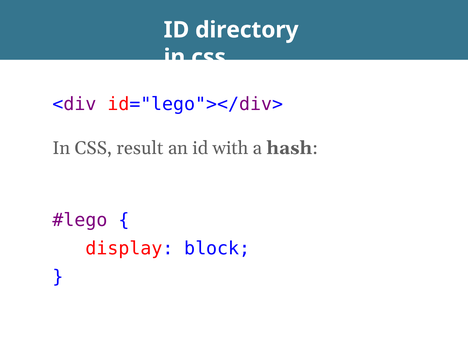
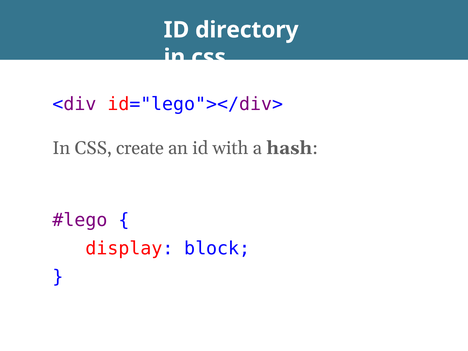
result: result -> create
